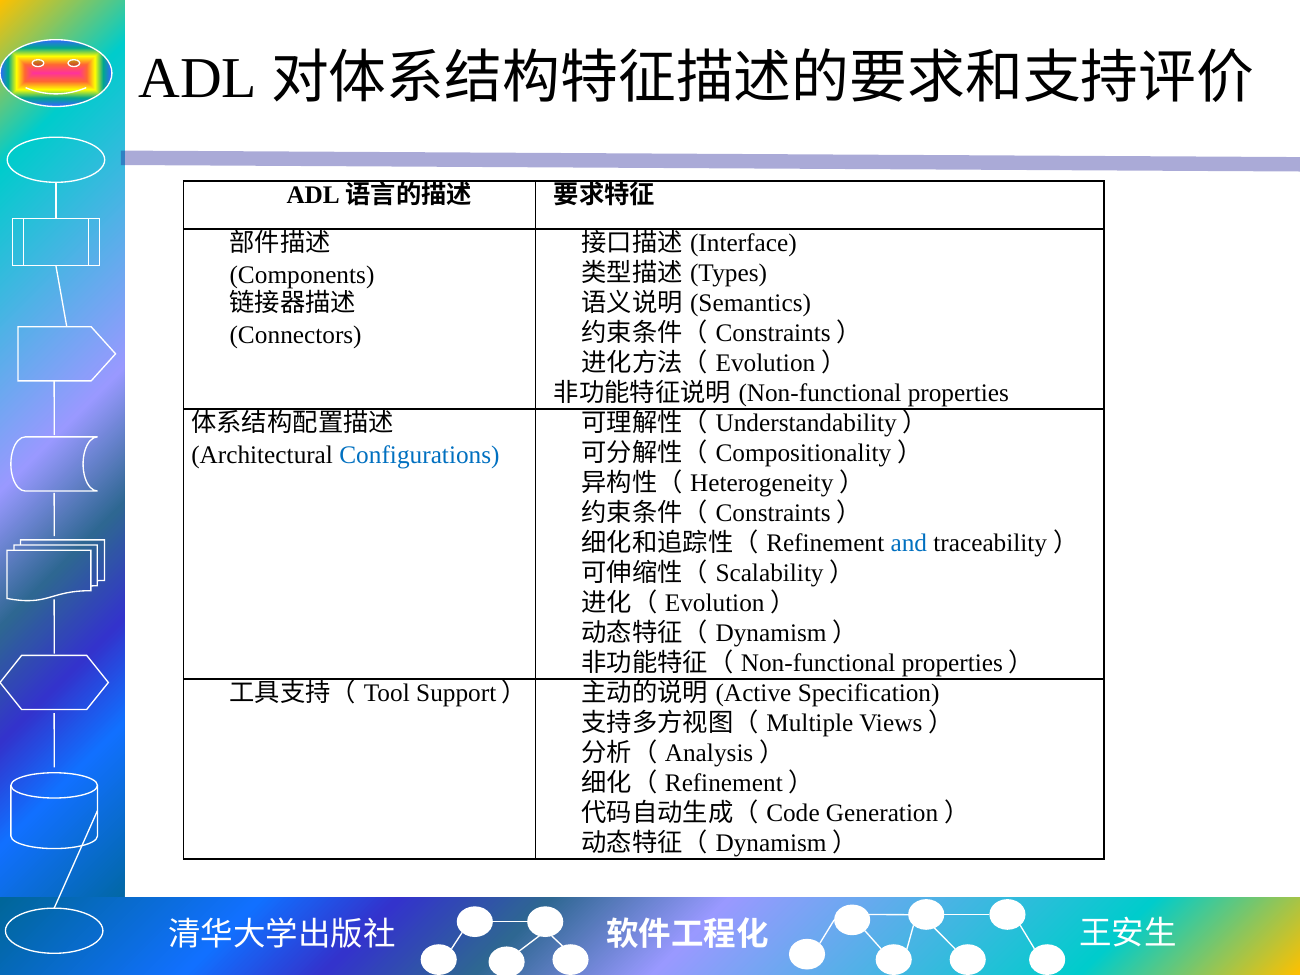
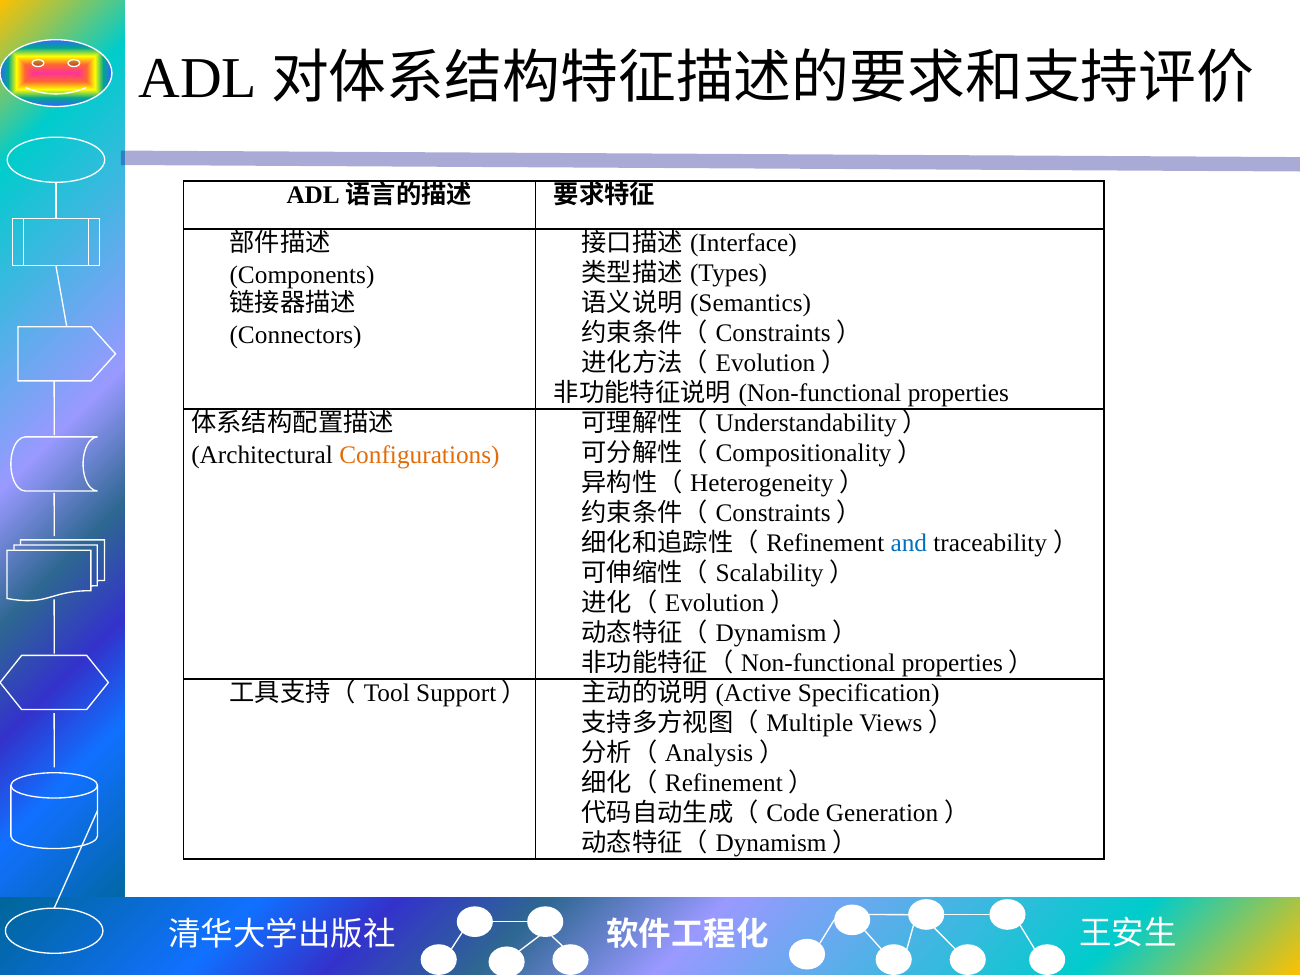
Configurations colour: blue -> orange
